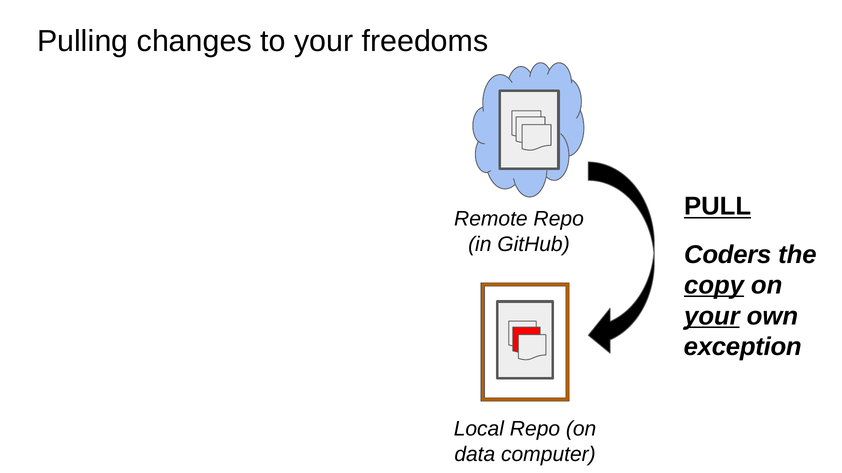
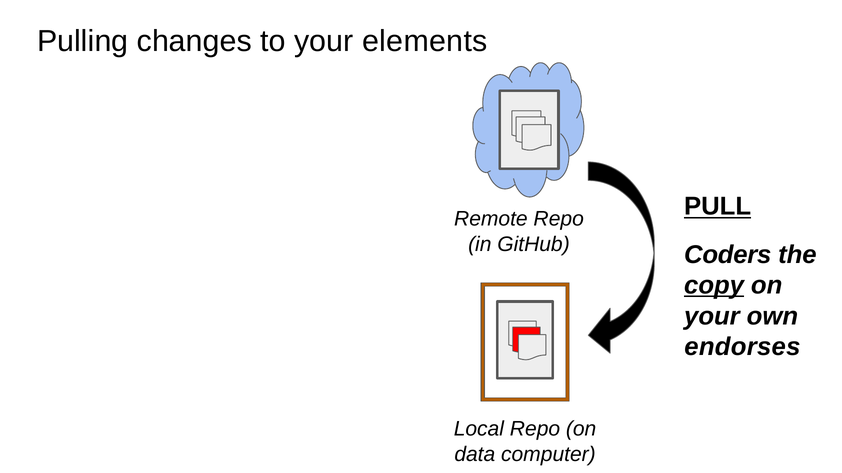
freedoms: freedoms -> elements
your at (712, 317) underline: present -> none
exception: exception -> endorses
